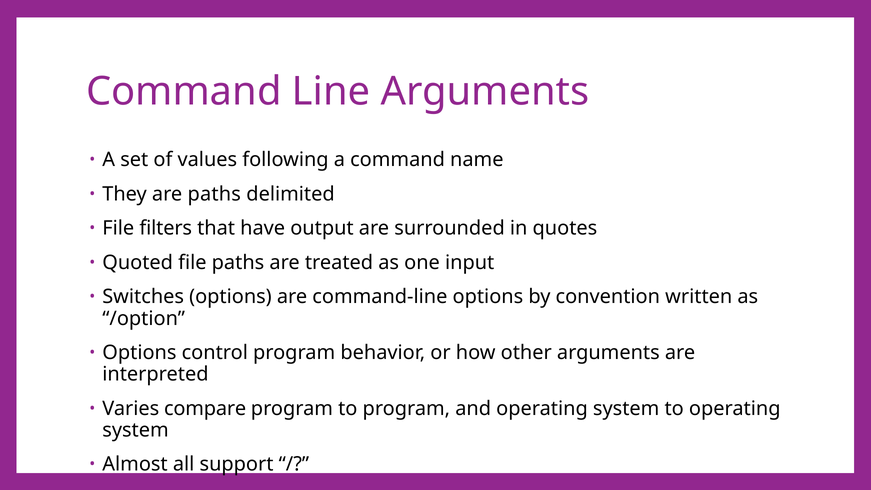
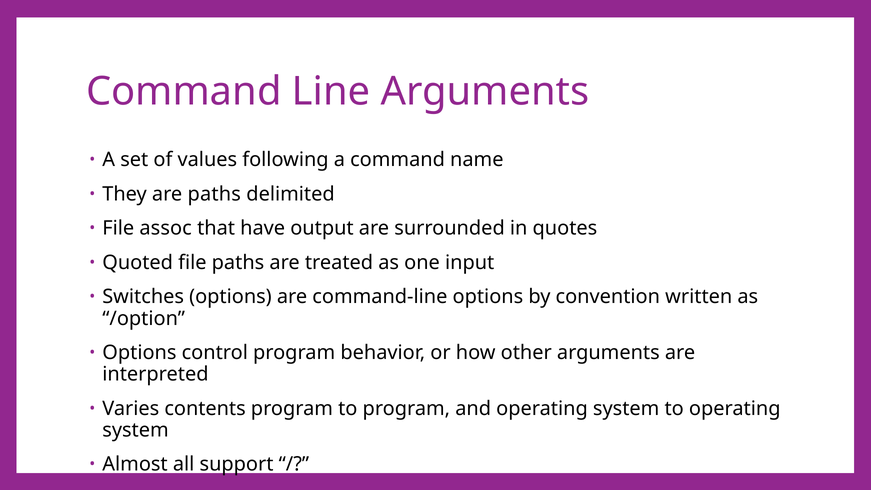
filters: filters -> assoc
compare: compare -> contents
